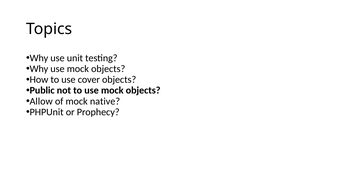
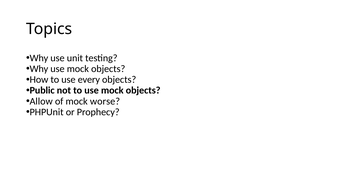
cover: cover -> every
native: native -> worse
